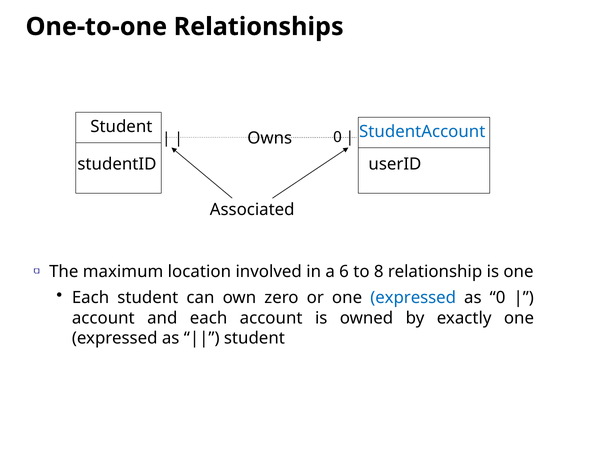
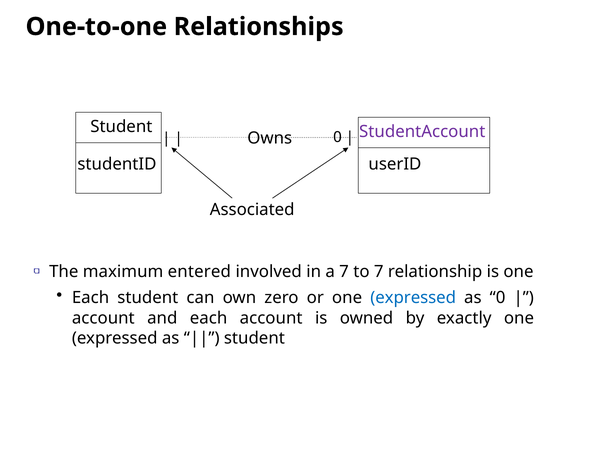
StudentAccount colour: blue -> purple
location: location -> entered
a 6: 6 -> 7
to 8: 8 -> 7
